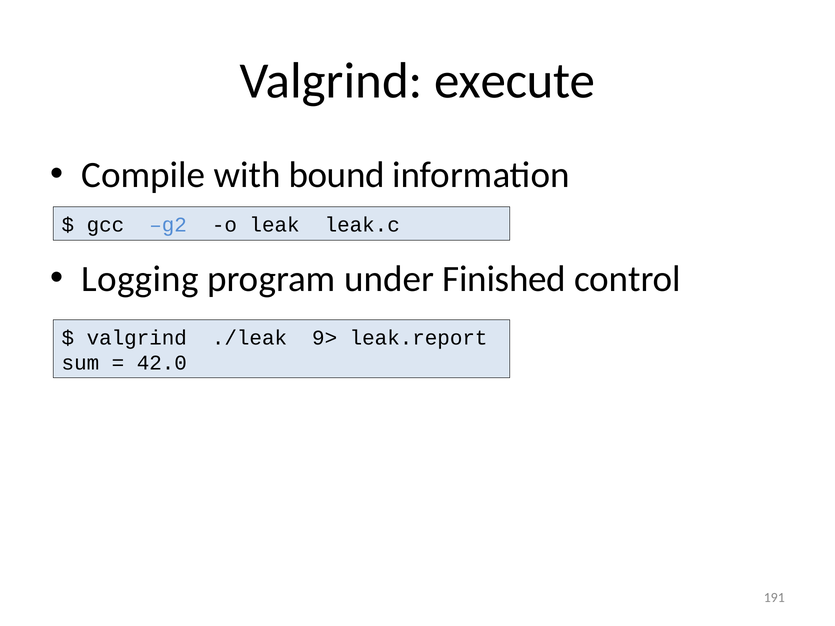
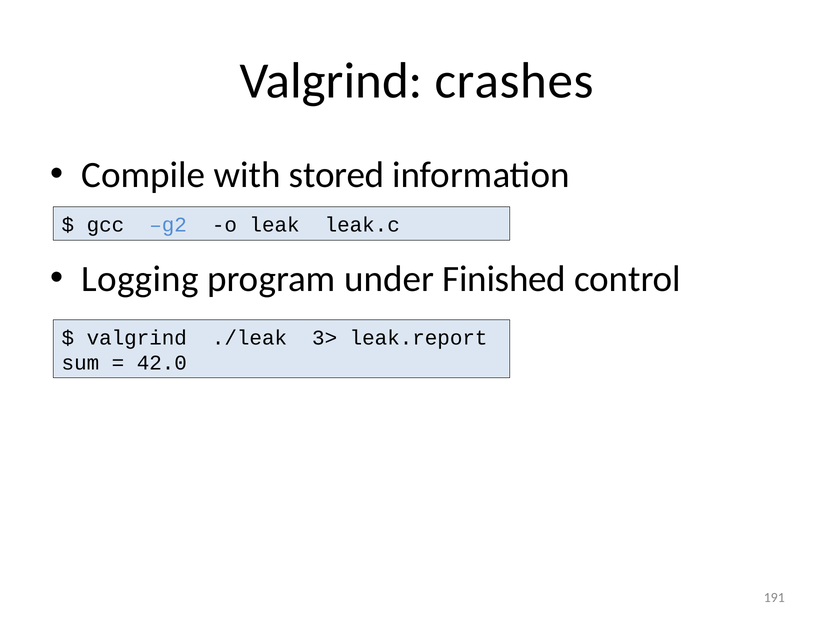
execute: execute -> crashes
bound: bound -> stored
9>: 9> -> 3>
